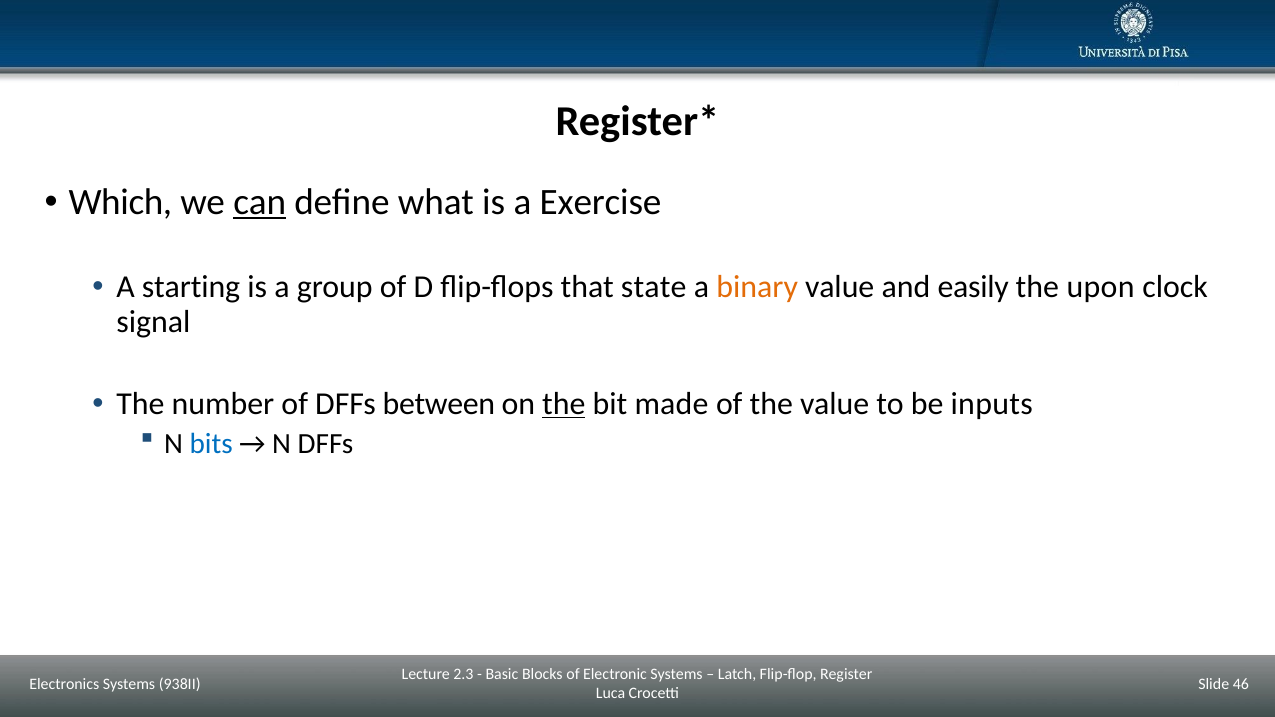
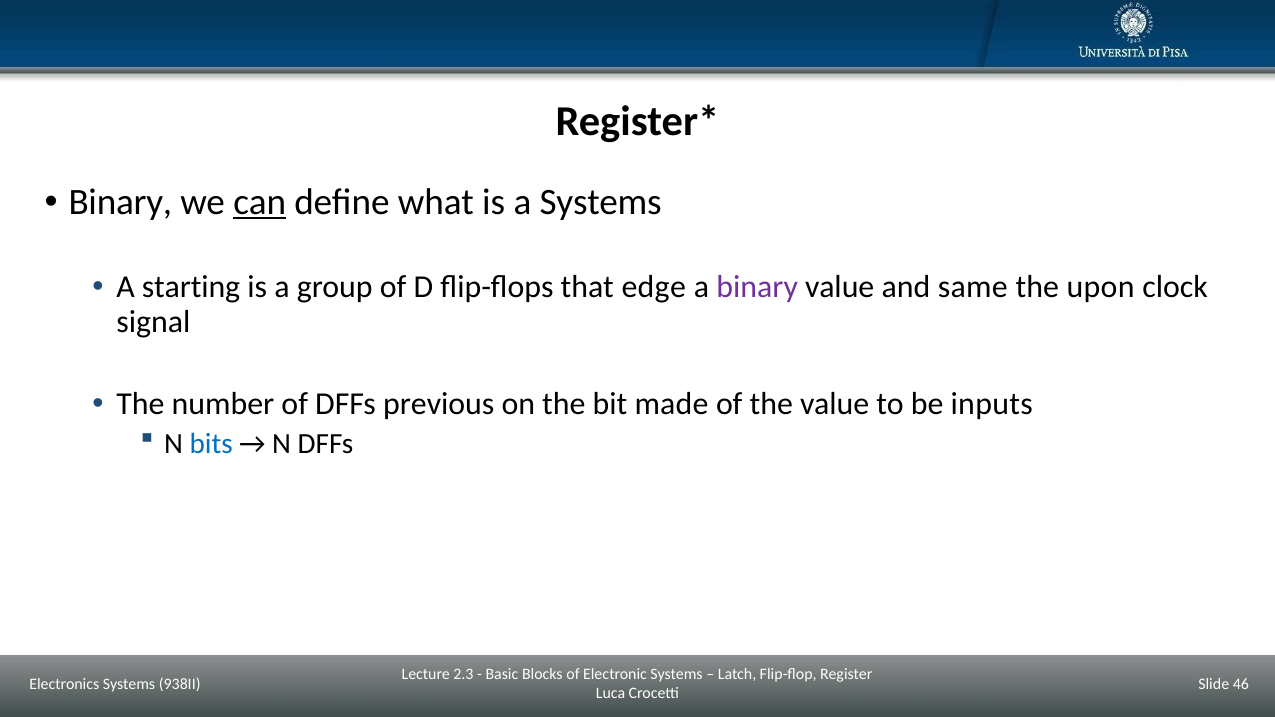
Which at (120, 202): Which -> Binary
a Exercise: Exercise -> Systems
state: state -> edge
binary at (757, 287) colour: orange -> purple
easily: easily -> same
between: between -> previous
the at (564, 404) underline: present -> none
